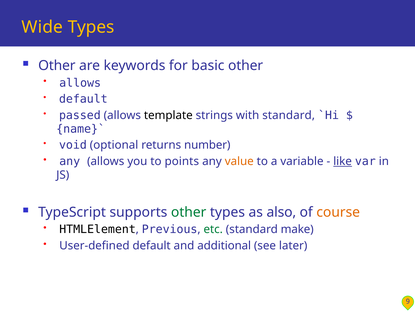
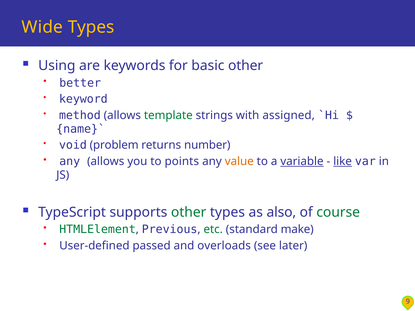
Other at (57, 66): Other -> Using
allows at (80, 83): allows -> better
default at (83, 99): default -> keyword
passed: passed -> method
template colour: black -> green
with standard: standard -> assigned
optional: optional -> problem
variable underline: none -> present
course colour: orange -> green
HTMLElement colour: black -> green
User-defined default: default -> passed
additional: additional -> overloads
